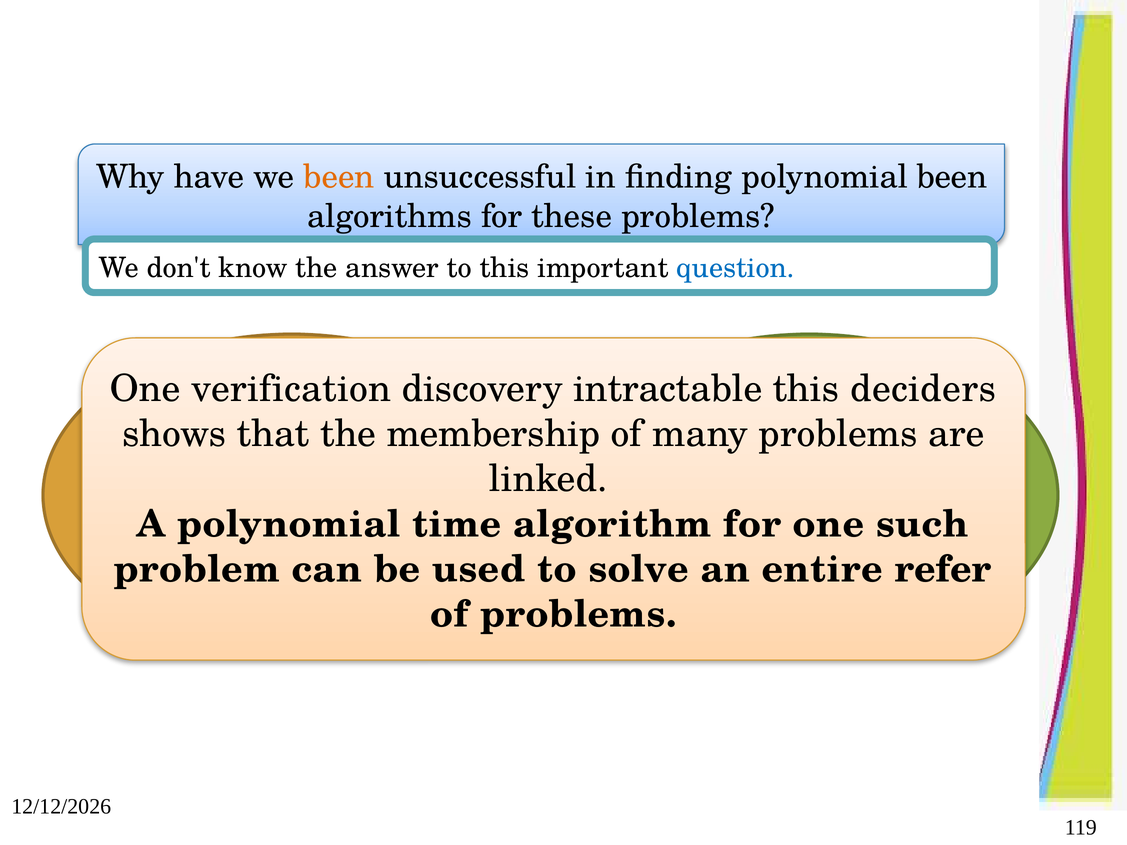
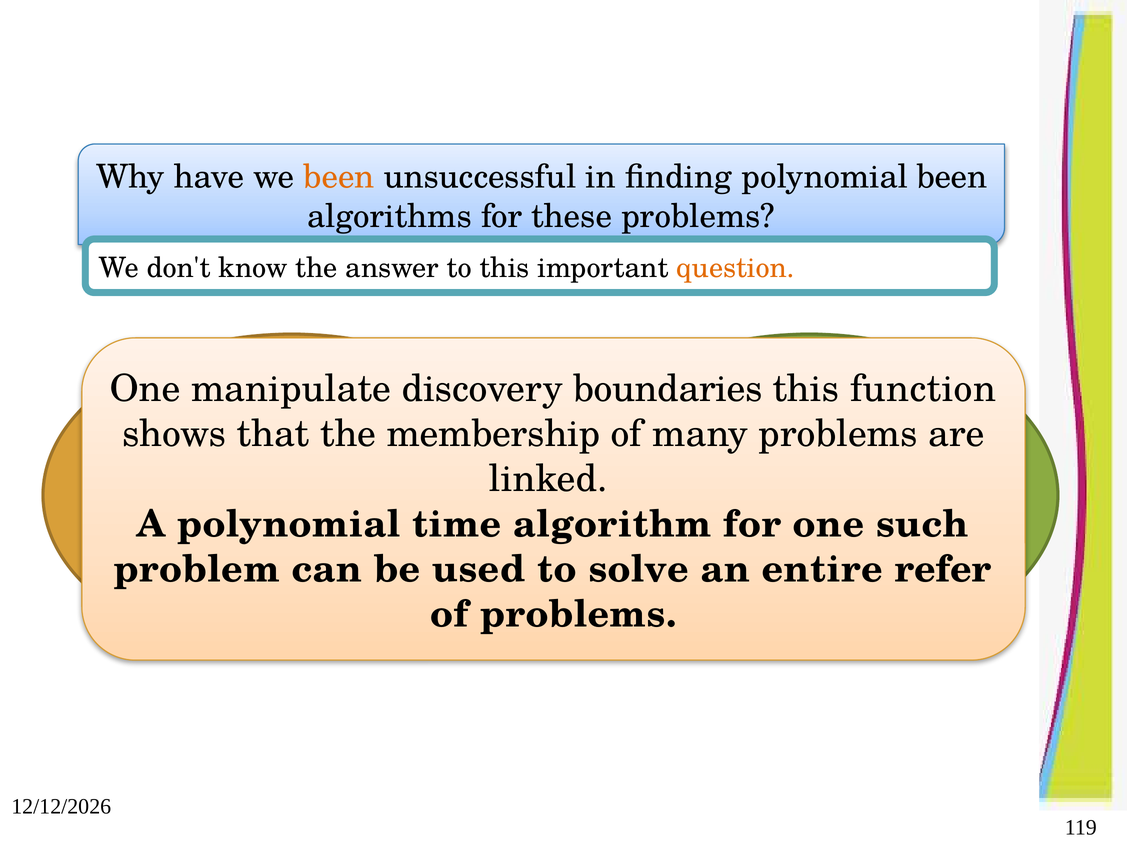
question colour: blue -> orange
verification: verification -> manipulate
intractable: intractable -> boundaries
deciders: deciders -> function
